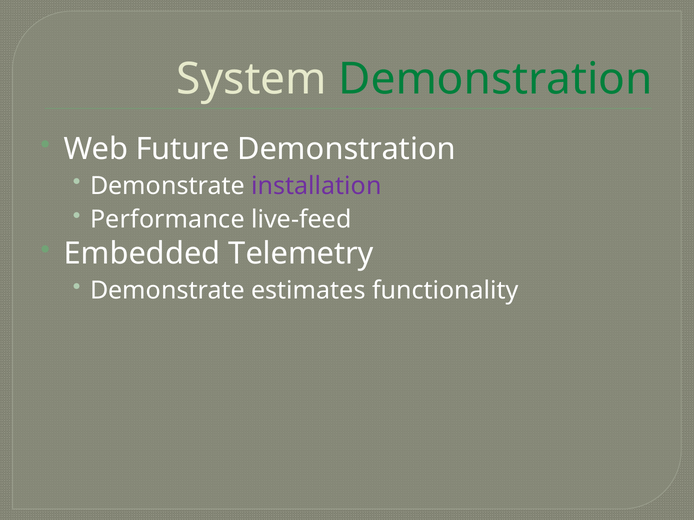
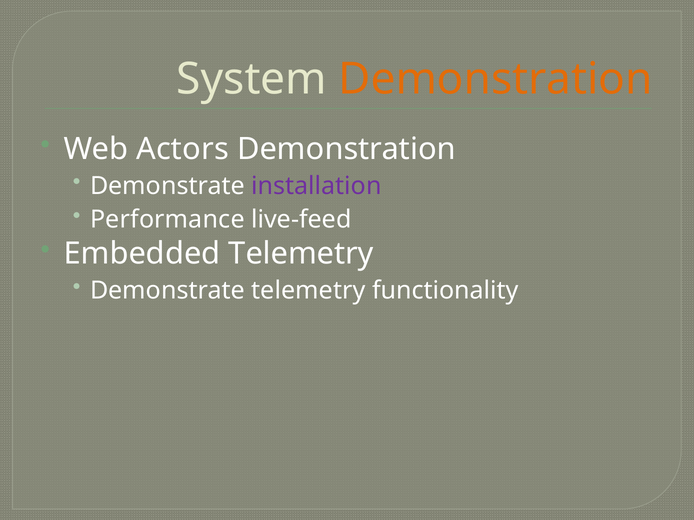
Demonstration at (495, 79) colour: green -> orange
Future: Future -> Actors
Demonstrate estimates: estimates -> telemetry
